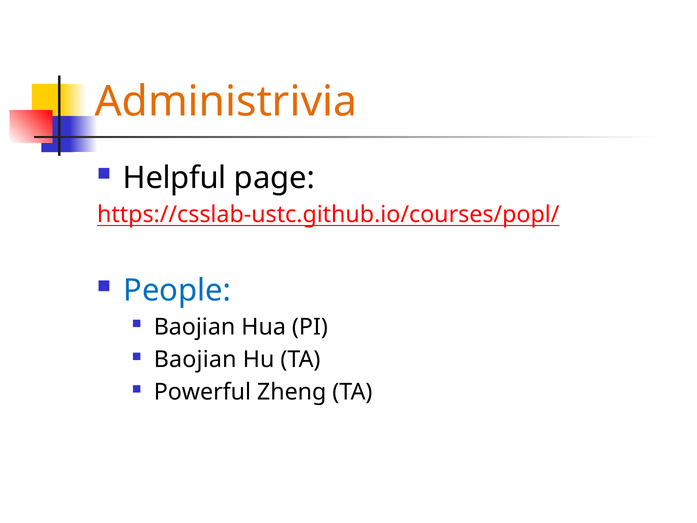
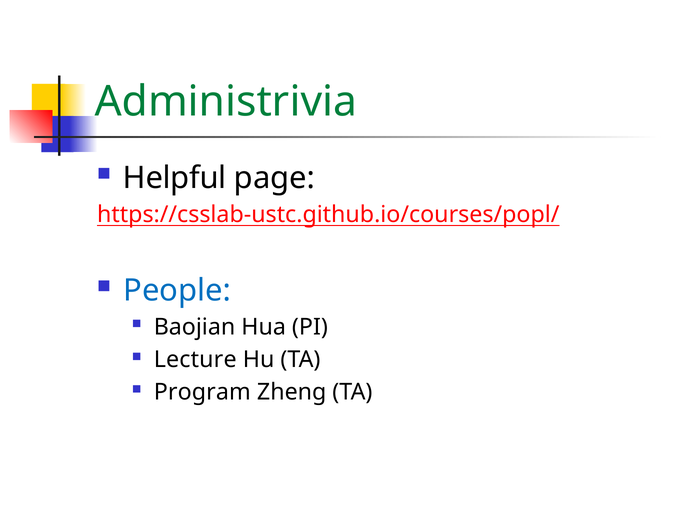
Administrivia colour: orange -> green
Baojian at (195, 359): Baojian -> Lecture
Powerful: Powerful -> Program
